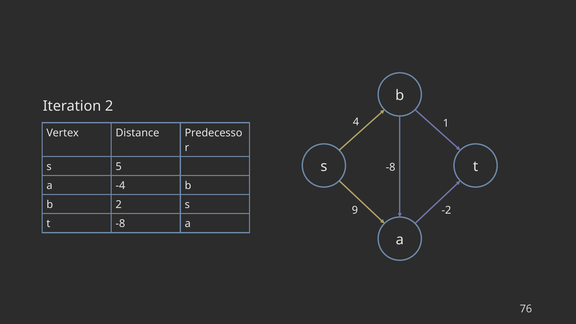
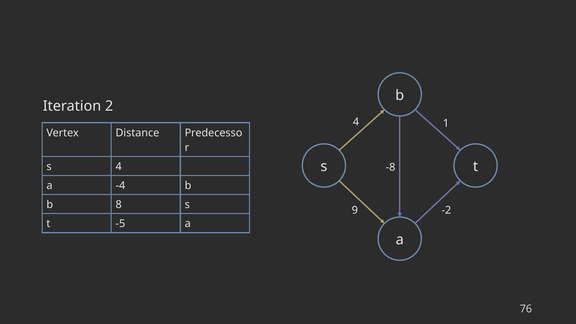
s 5: 5 -> 4
b 2: 2 -> 8
t -8: -8 -> -5
